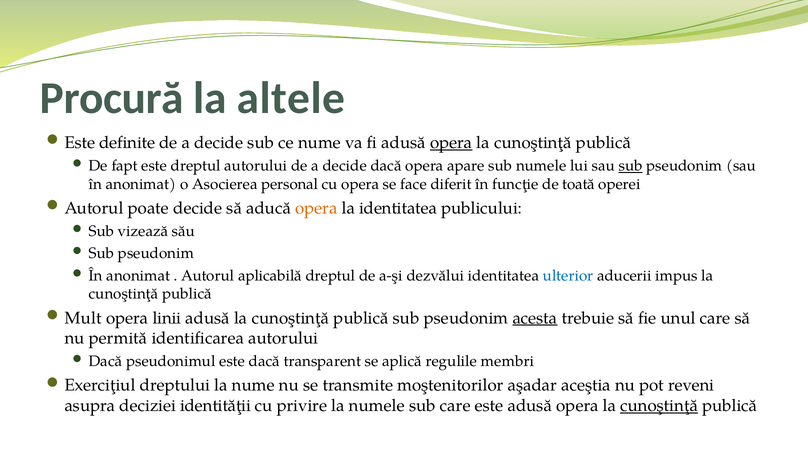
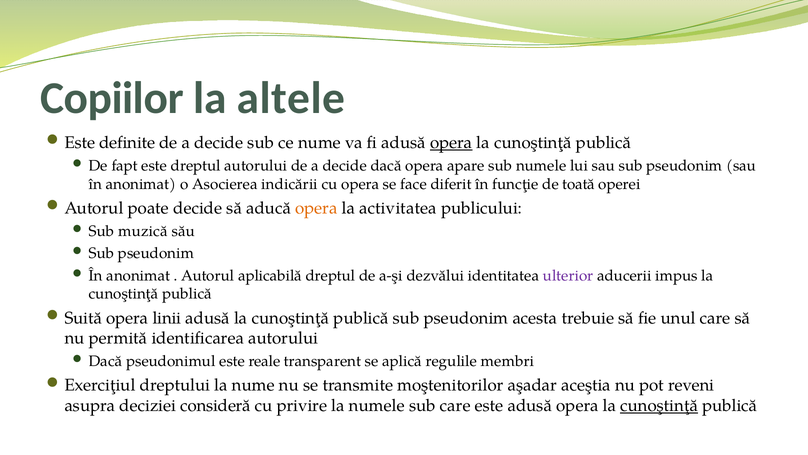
Procură: Procură -> Copiilor
sub at (631, 166) underline: present -> none
personal: personal -> indicării
la identitatea: identitatea -> activitatea
vizează: vizează -> muzică
ulterior colour: blue -> purple
Mult: Mult -> Suită
acesta underline: present -> none
este dacă: dacă -> reale
identităţii: identităţii -> consideră
